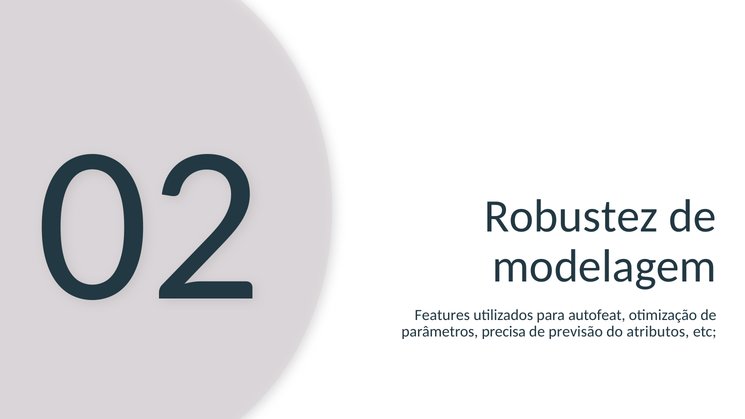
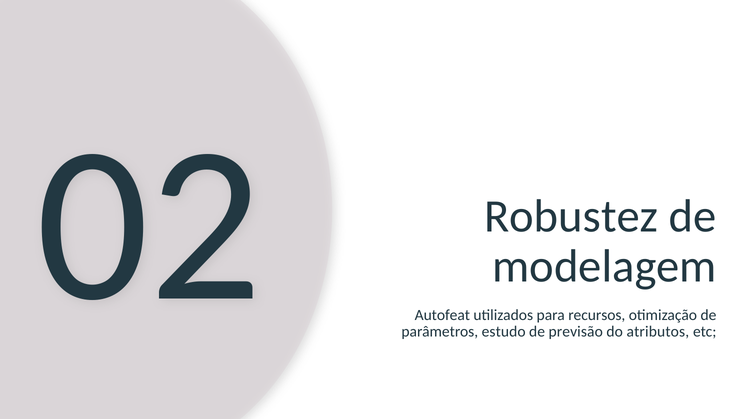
Features: Features -> Autofeat
autofeat: autofeat -> recursos
precisa: precisa -> estudo
